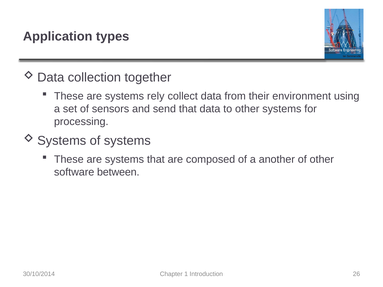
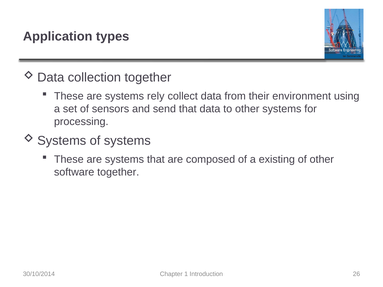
another: another -> existing
software between: between -> together
